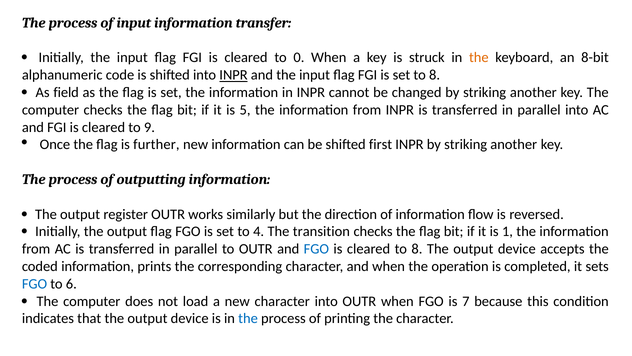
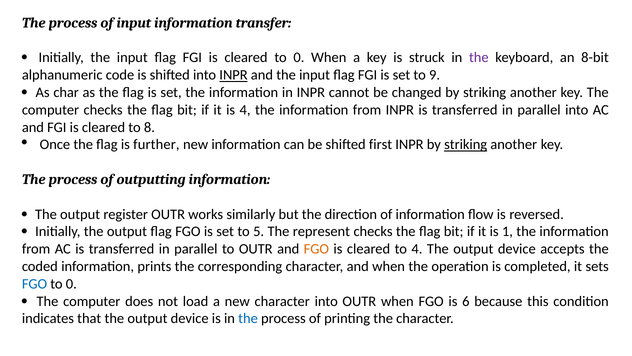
the at (479, 58) colour: orange -> purple
set to 8: 8 -> 9
field: field -> char
is 5: 5 -> 4
9: 9 -> 8
striking at (466, 144) underline: none -> present
4: 4 -> 5
transition: transition -> represent
FGO at (316, 249) colour: blue -> orange
cleared to 8: 8 -> 4
6 at (71, 283): 6 -> 0
7: 7 -> 6
